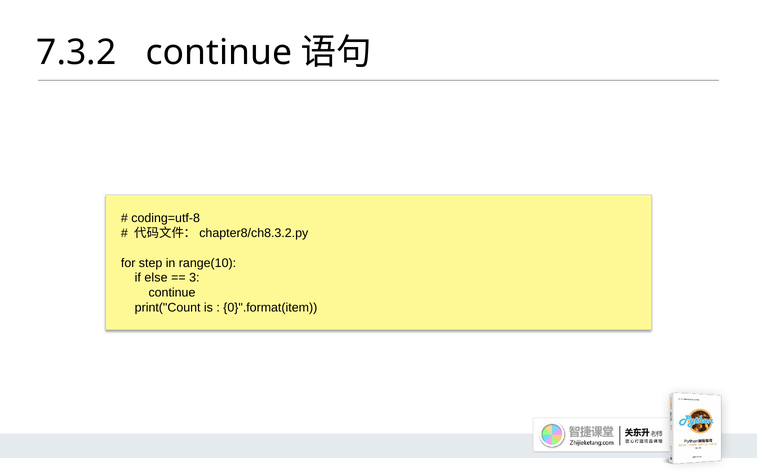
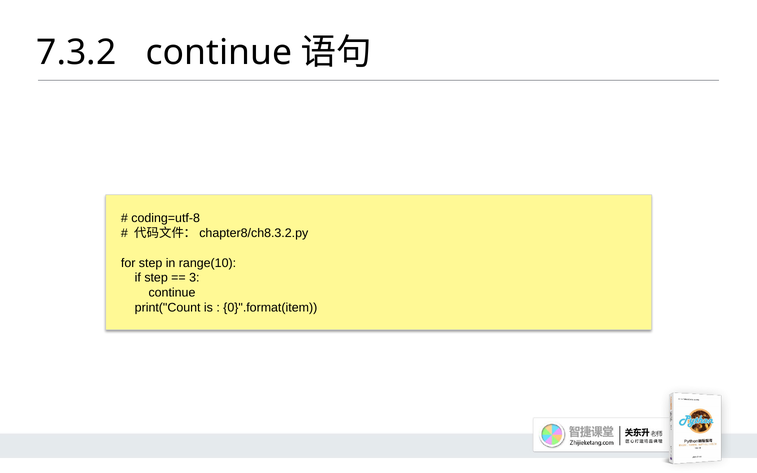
if else: else -> step
